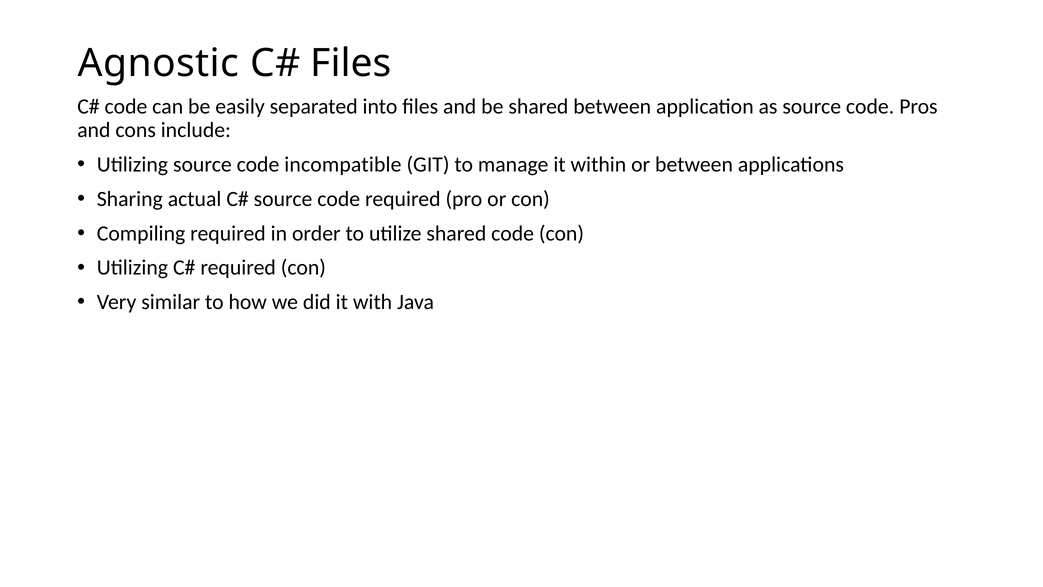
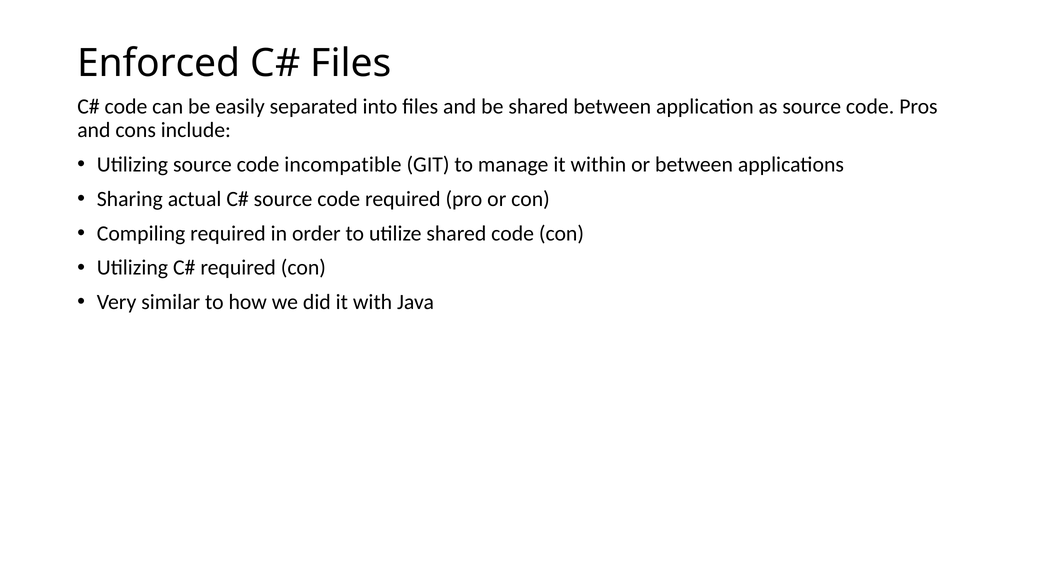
Agnostic: Agnostic -> Enforced
